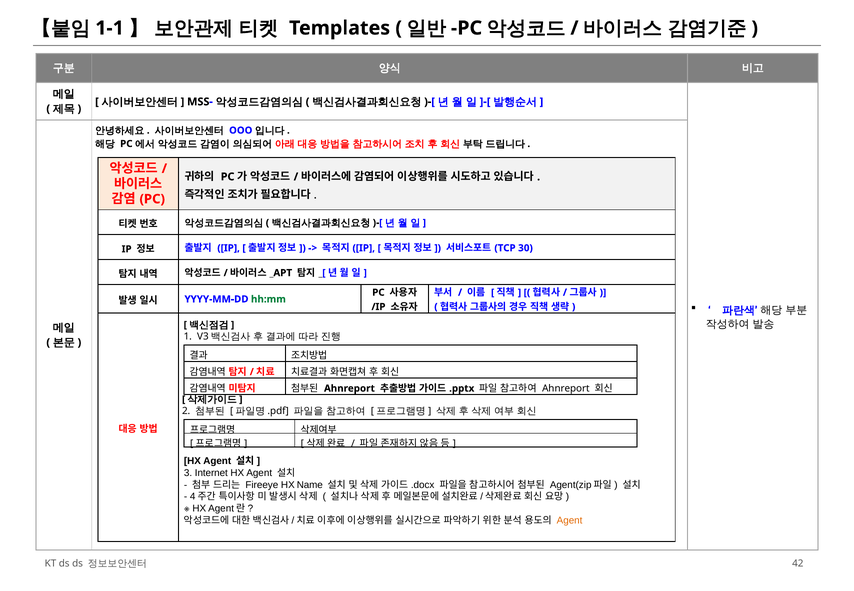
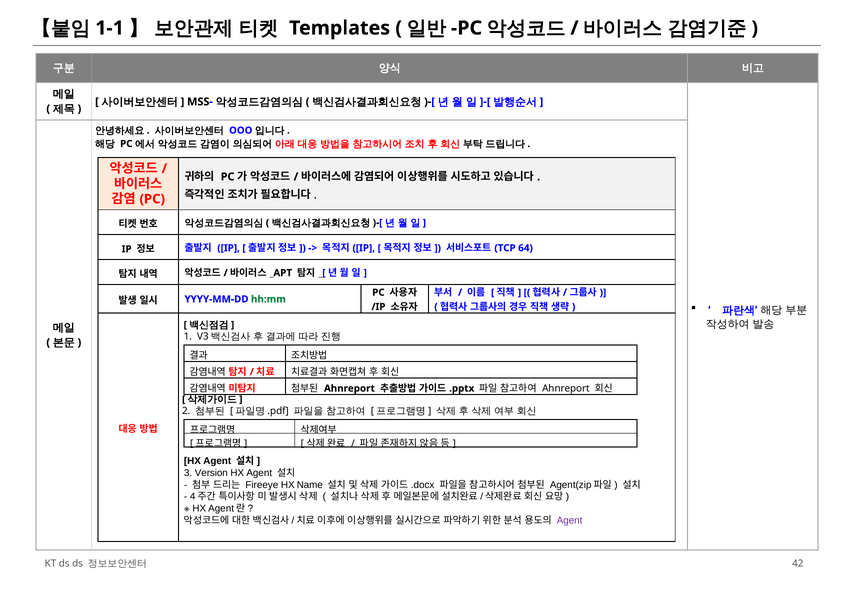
30: 30 -> 64
Internet: Internet -> Version
Agent at (570, 521) colour: orange -> purple
